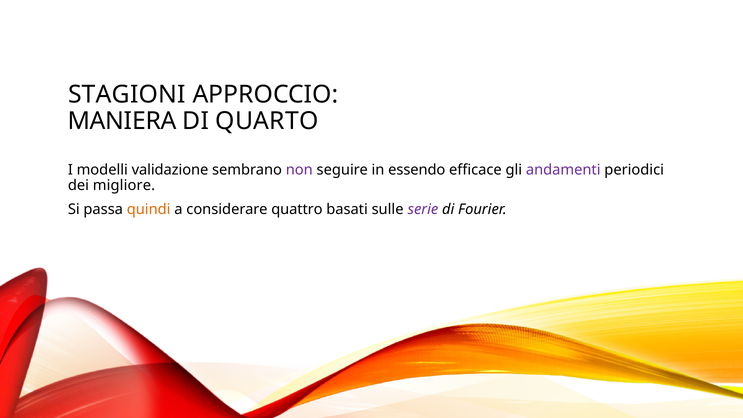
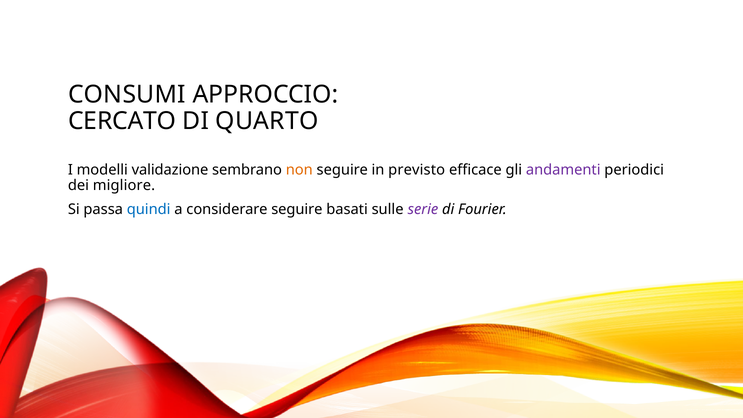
STAGIONI: STAGIONI -> CONSUMI
MANIERA: MANIERA -> CERCATO
non colour: purple -> orange
essendo: essendo -> previsto
quindi colour: orange -> blue
considerare quattro: quattro -> seguire
